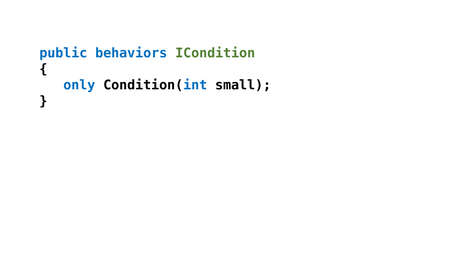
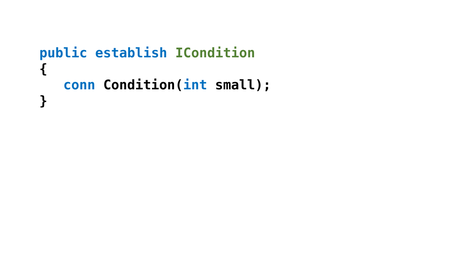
behaviors: behaviors -> establish
only: only -> conn
